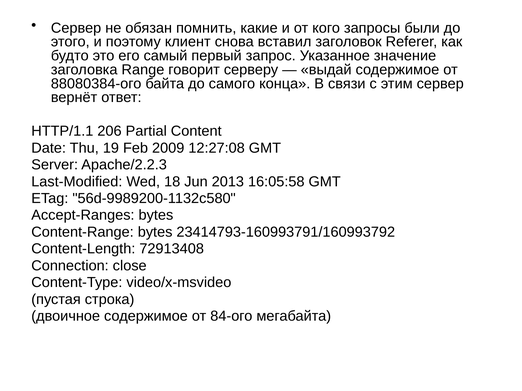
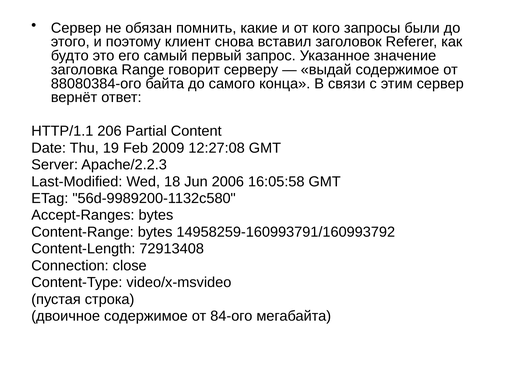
2013: 2013 -> 2006
23414793-160993791/160993792: 23414793-160993791/160993792 -> 14958259-160993791/160993792
